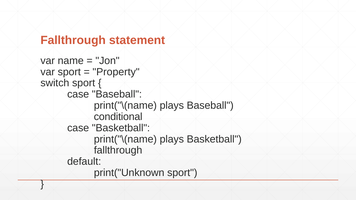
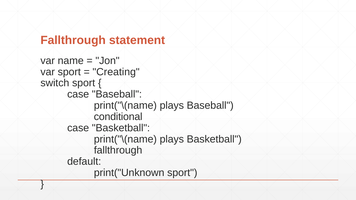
Property: Property -> Creating
